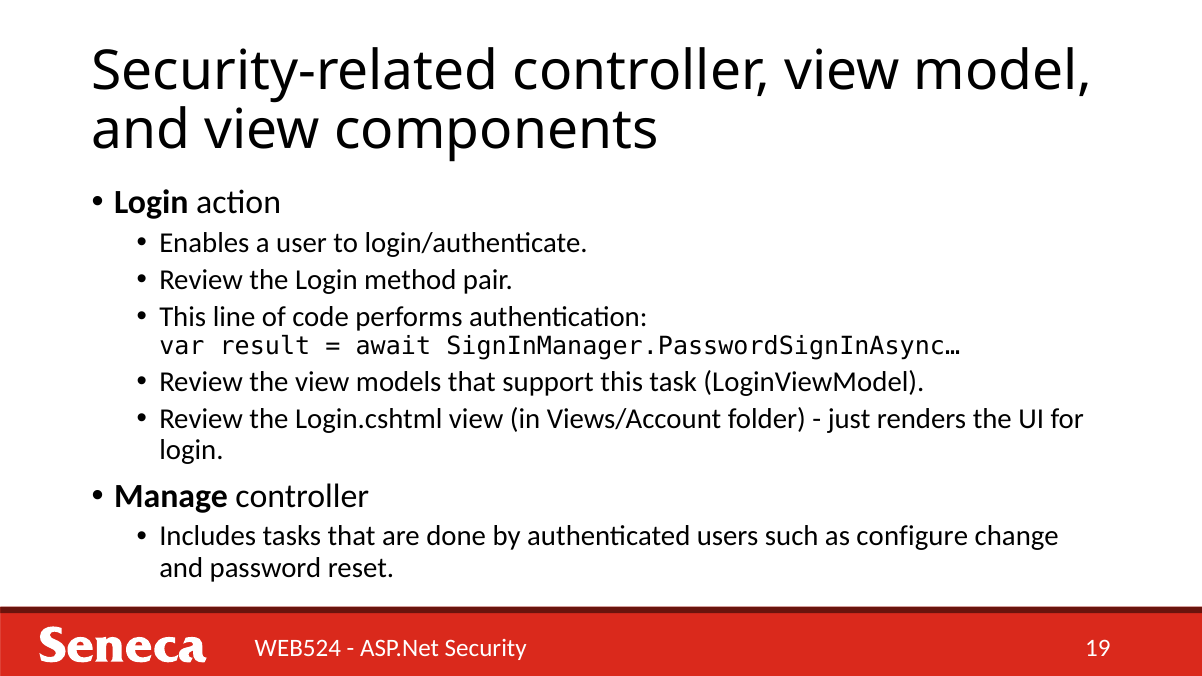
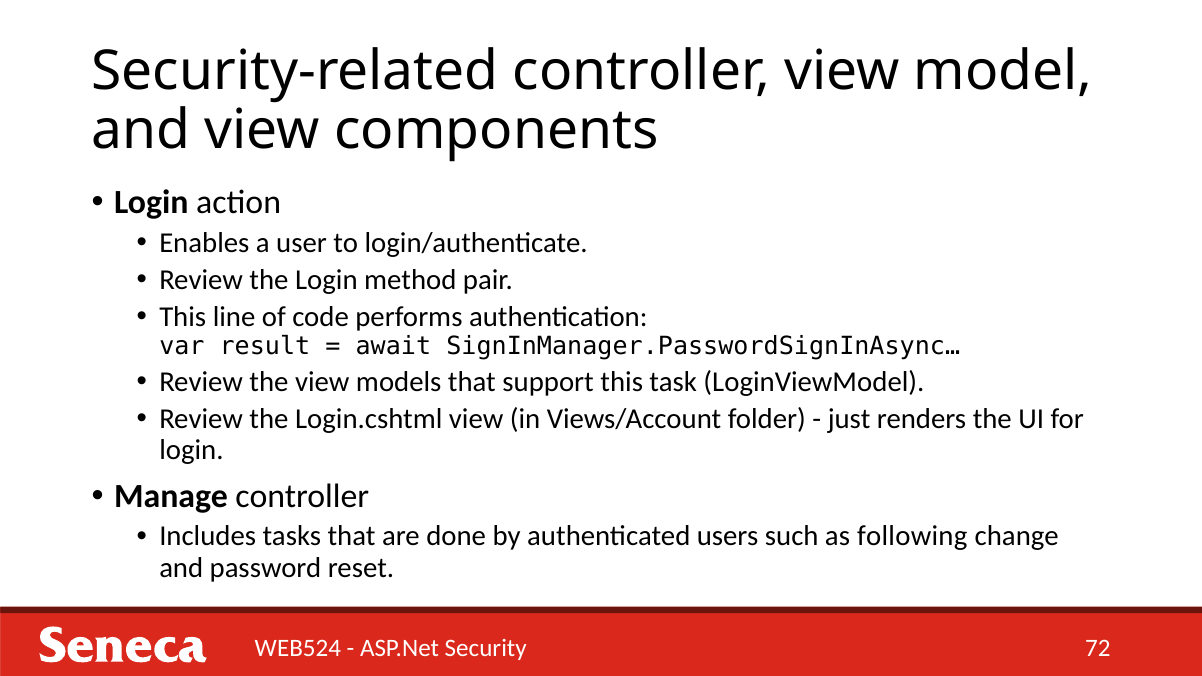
configure: configure -> following
19: 19 -> 72
